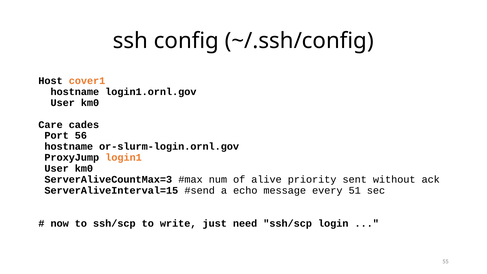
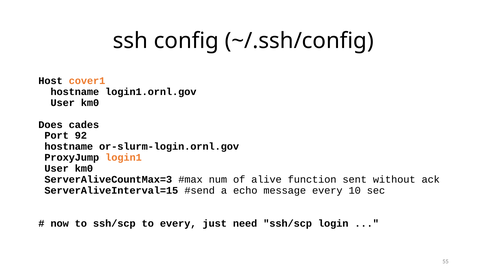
Care: Care -> Does
56: 56 -> 92
priority: priority -> function
51: 51 -> 10
to write: write -> every
